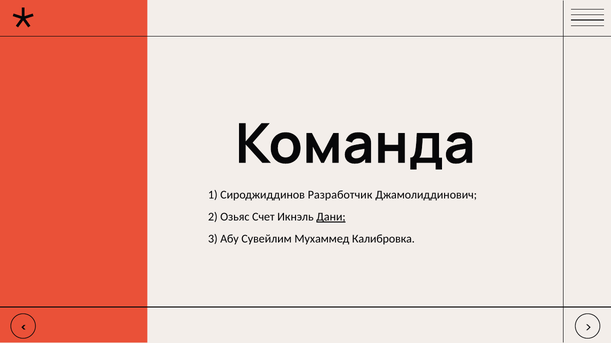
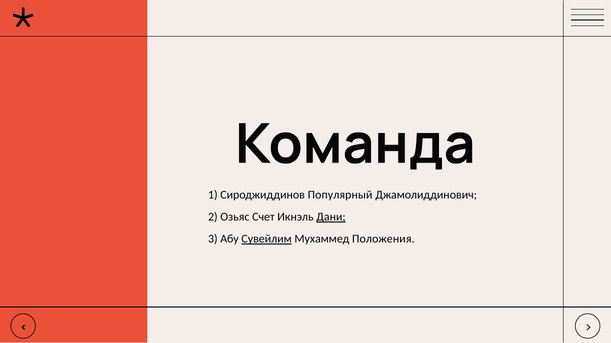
Разработчик: Разработчик -> Популярный
Сувейлим underline: none -> present
Калибровка: Калибровка -> Положения
